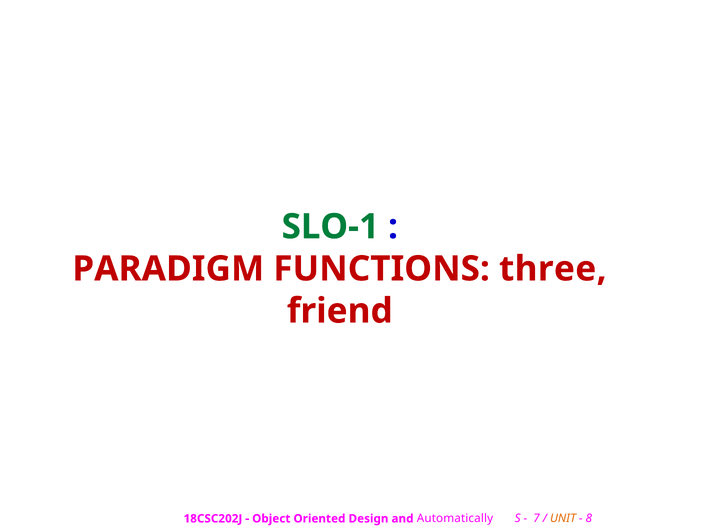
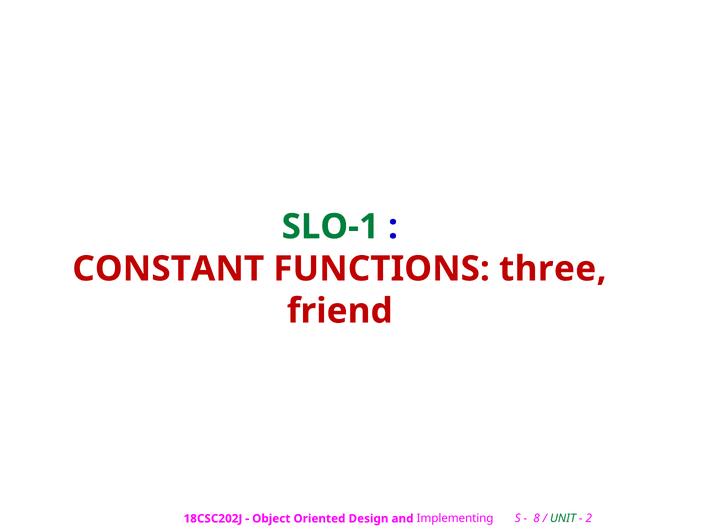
PARADIGM: PARADIGM -> CONSTANT
Automatically: Automatically -> Implementing
7: 7 -> 8
UNIT colour: orange -> green
8: 8 -> 2
